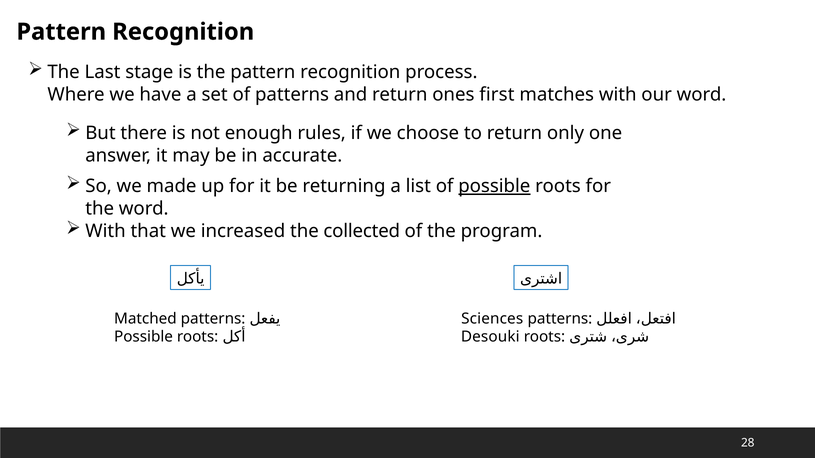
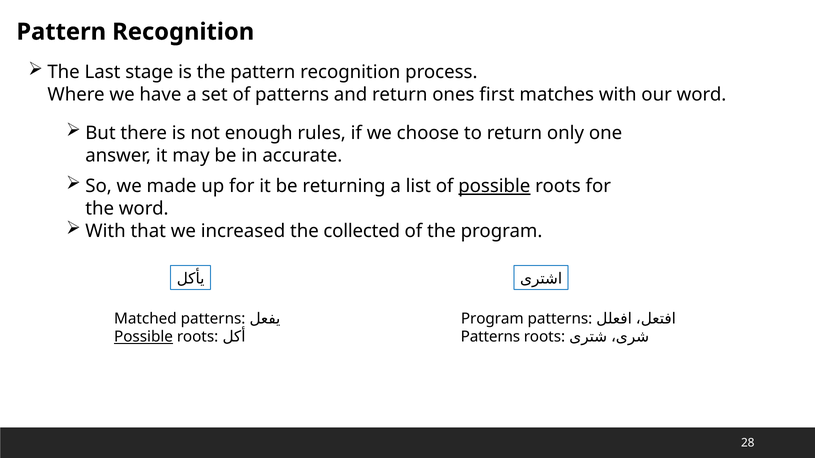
Sciences at (492, 319): Sciences -> Program
Possible at (143, 337) underline: none -> present
Desouki at (490, 337): Desouki -> Patterns
